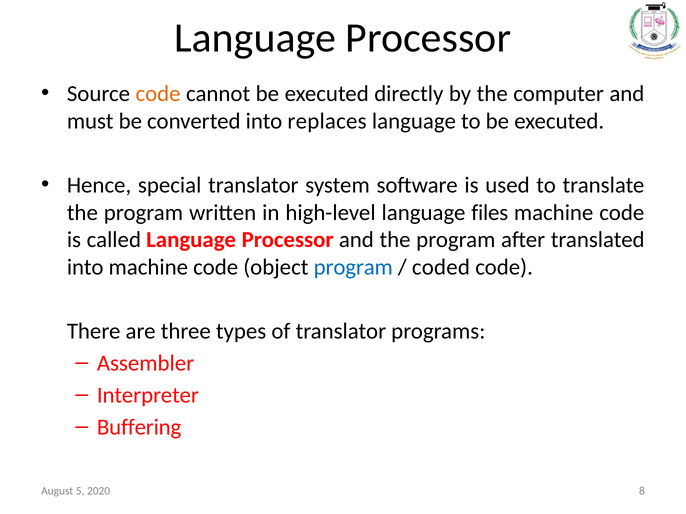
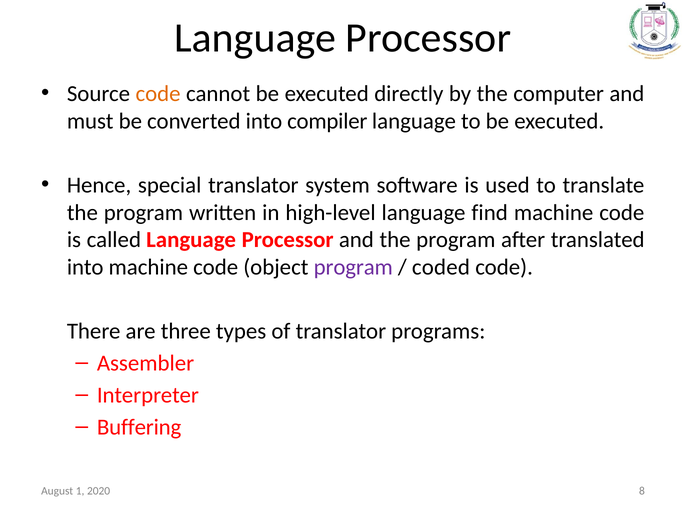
replaces: replaces -> compiler
files: files -> find
program at (353, 268) colour: blue -> purple
5: 5 -> 1
